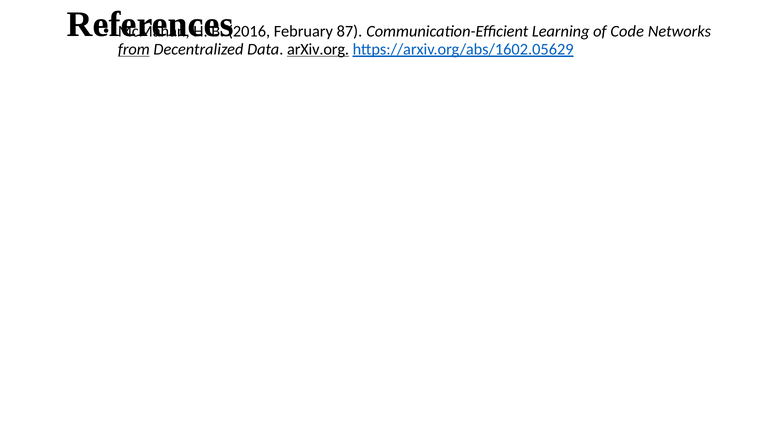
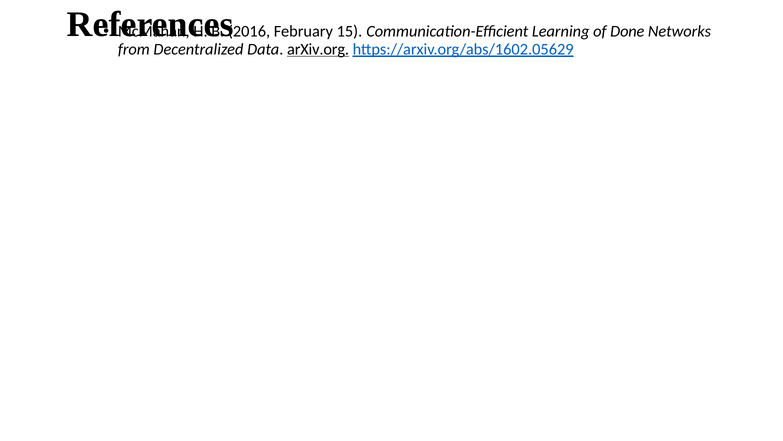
87: 87 -> 15
Code: Code -> Done
from underline: present -> none
